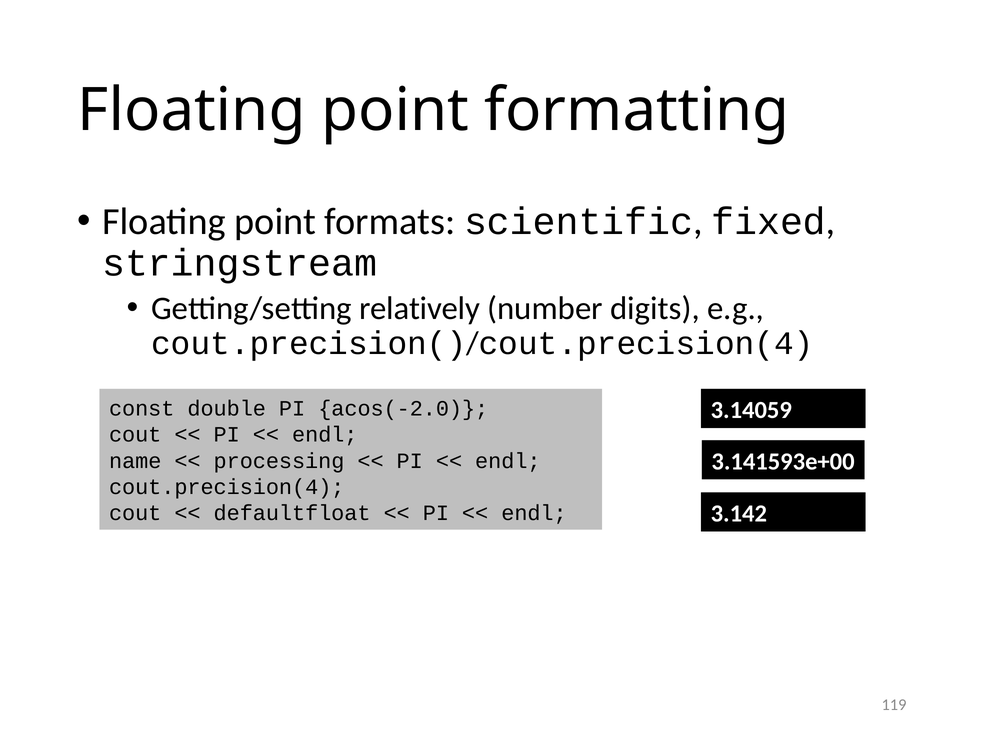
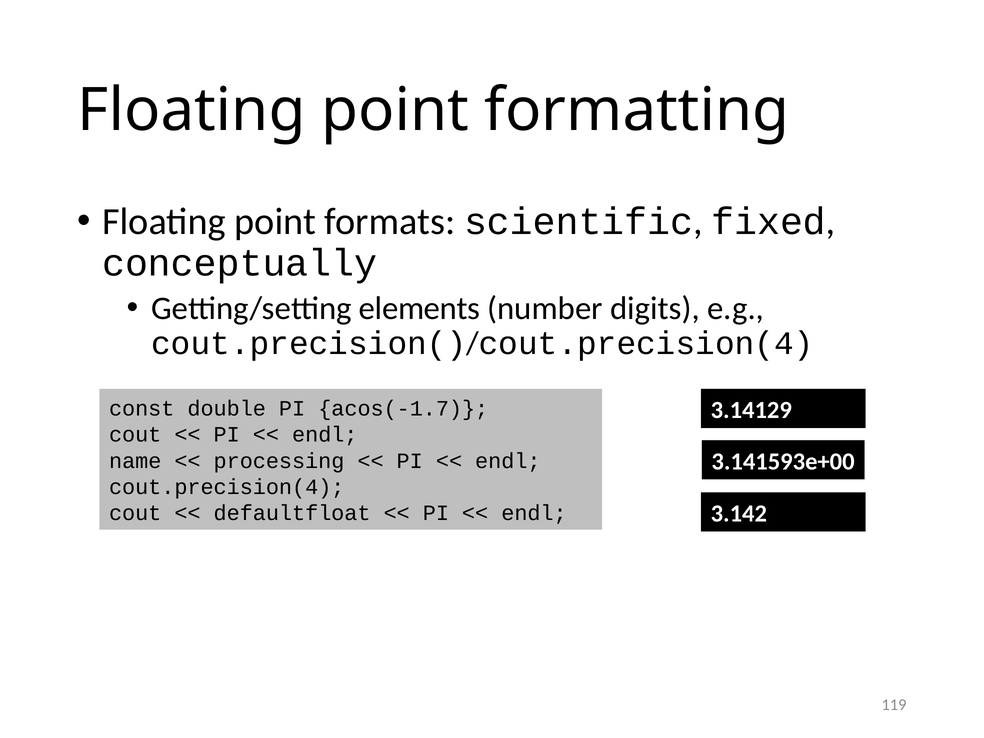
stringstream: stringstream -> conceptually
relatively: relatively -> elements
acos(-2.0: acos(-2.0 -> acos(-1.7
3.14059: 3.14059 -> 3.14129
